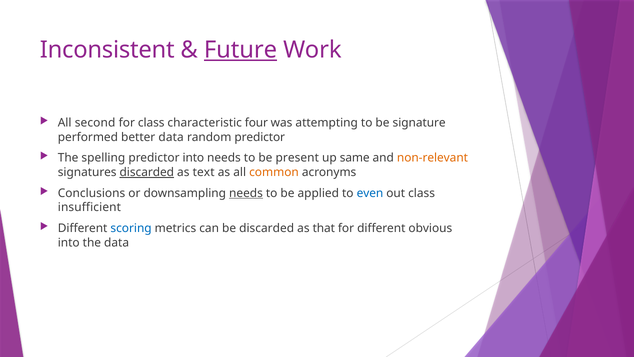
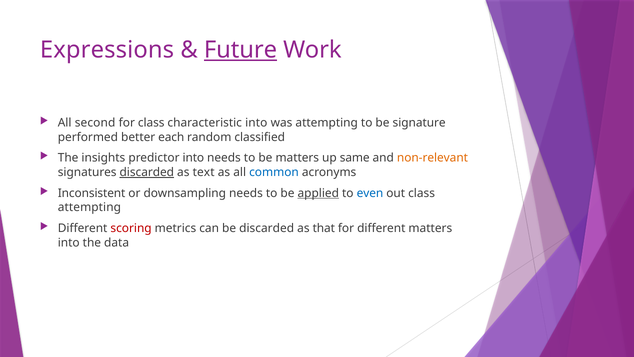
Inconsistent: Inconsistent -> Expressions
characteristic four: four -> into
better data: data -> each
random predictor: predictor -> classified
spelling: spelling -> insights
be present: present -> matters
common colour: orange -> blue
Conclusions: Conclusions -> Inconsistent
needs at (246, 193) underline: present -> none
applied underline: none -> present
insufficient at (89, 207): insufficient -> attempting
scoring colour: blue -> red
different obvious: obvious -> matters
